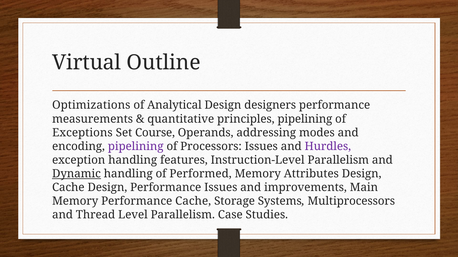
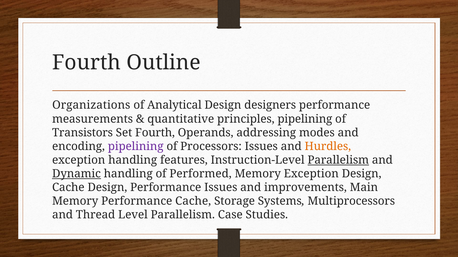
Virtual at (87, 63): Virtual -> Fourth
Optimizations: Optimizations -> Organizations
Exceptions: Exceptions -> Transistors
Set Course: Course -> Fourth
Hurdles colour: purple -> orange
Parallelism at (338, 160) underline: none -> present
Memory Attributes: Attributes -> Exception
